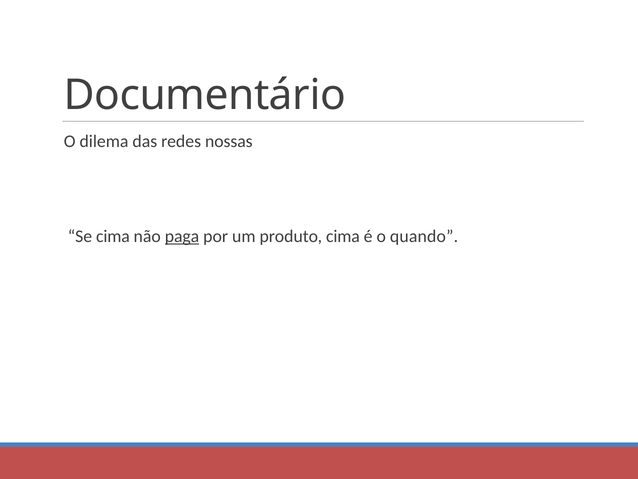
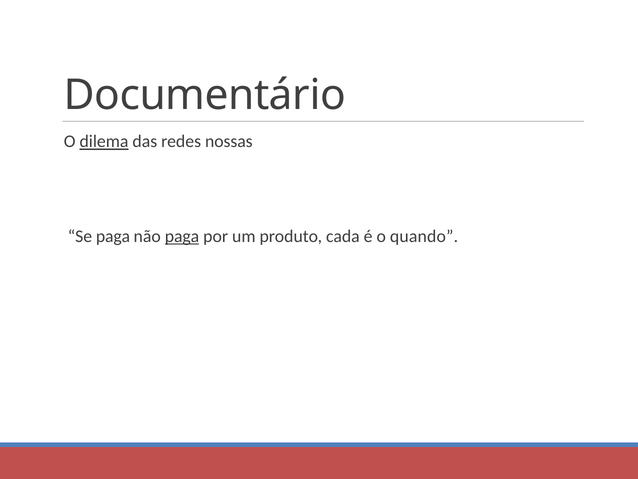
dilema underline: none -> present
Se cima: cima -> paga
produto cima: cima -> cada
